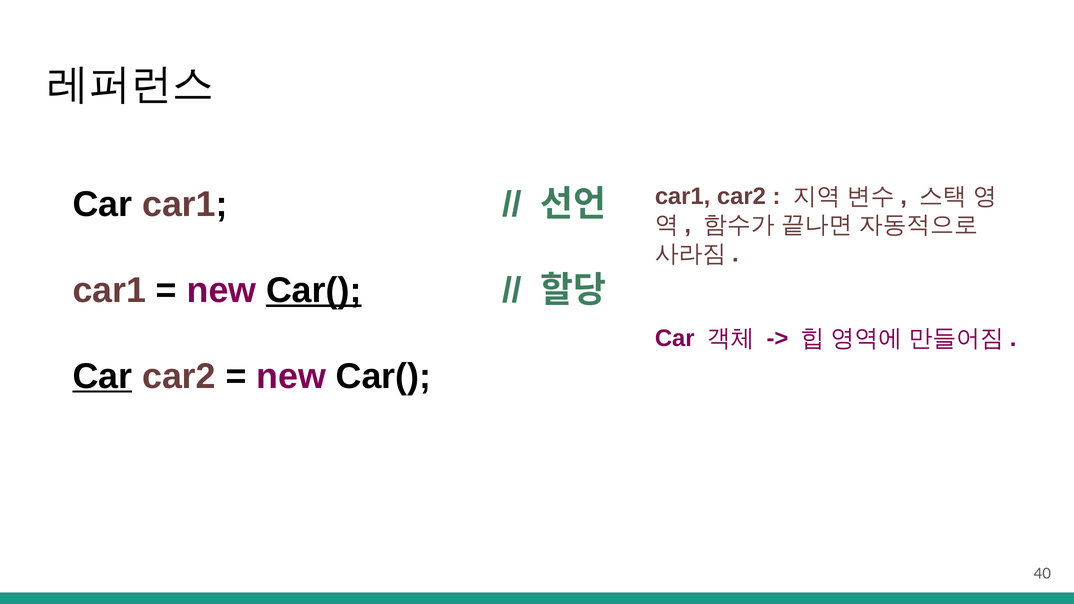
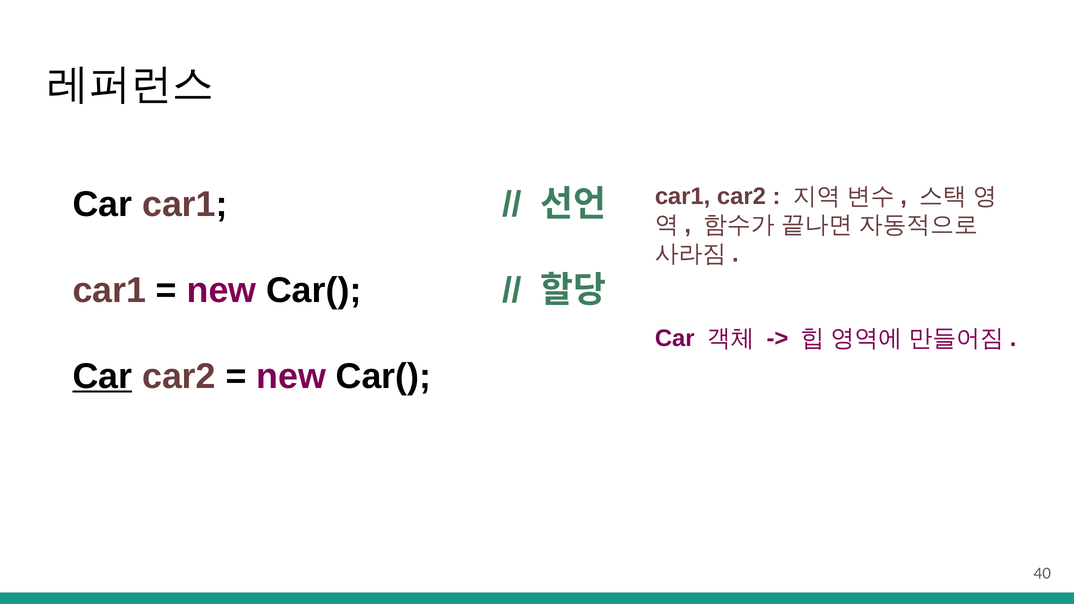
Car( at (314, 290) underline: present -> none
